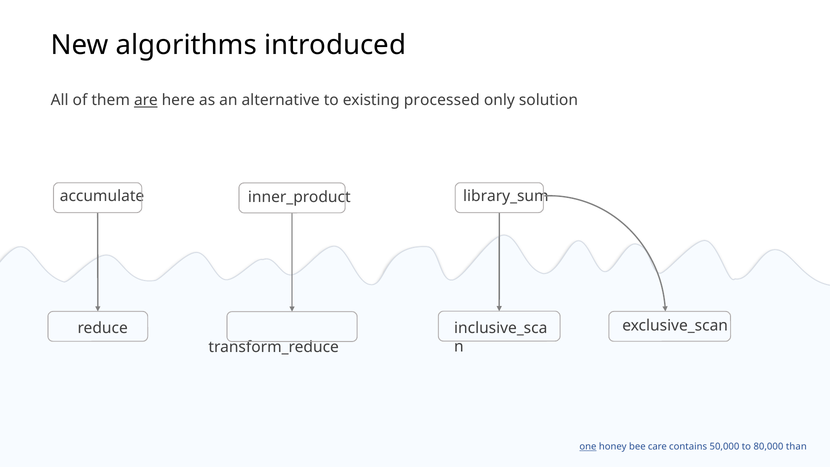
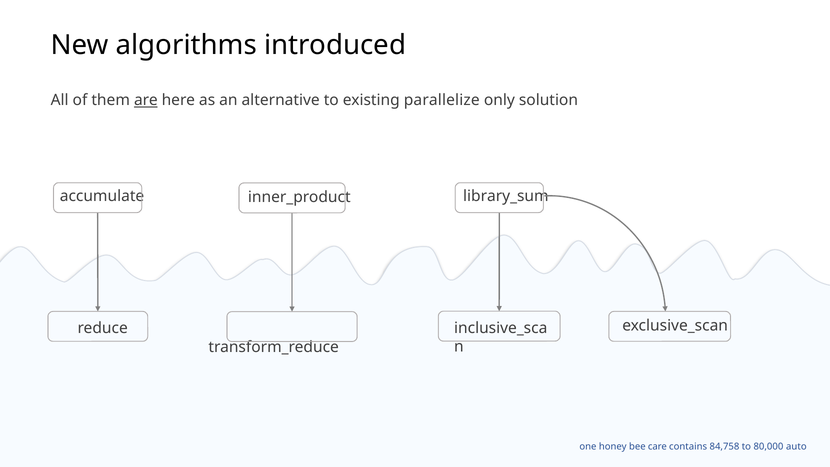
processed: processed -> parallelize
one underline: present -> none
50,000: 50,000 -> 84,758
than: than -> auto
